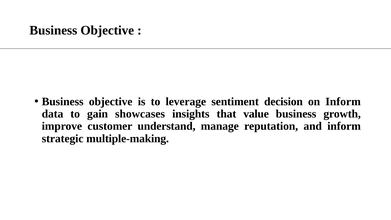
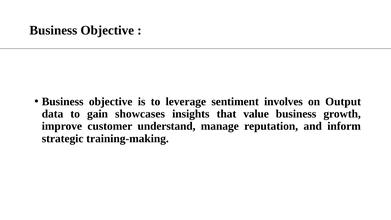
decision: decision -> involves
on Inform: Inform -> Output
multiple-making: multiple-making -> training-making
